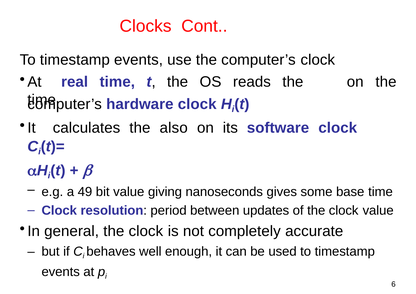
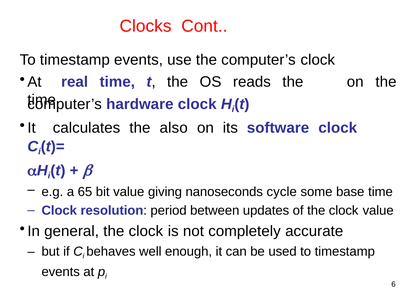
49: 49 -> 65
gives: gives -> cycle
